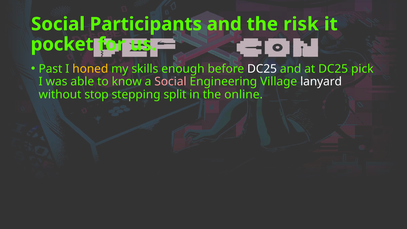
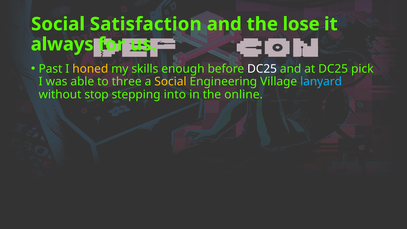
Participants: Participants -> Satisfaction
risk: risk -> lose
pocket: pocket -> always
know: know -> three
Social at (170, 82) colour: pink -> yellow
lanyard colour: white -> light blue
split: split -> into
